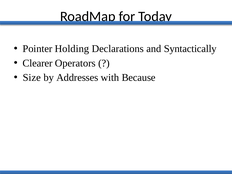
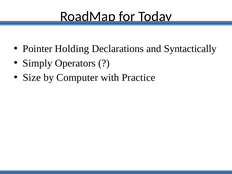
Clearer: Clearer -> Simply
Addresses: Addresses -> Computer
Because: Because -> Practice
